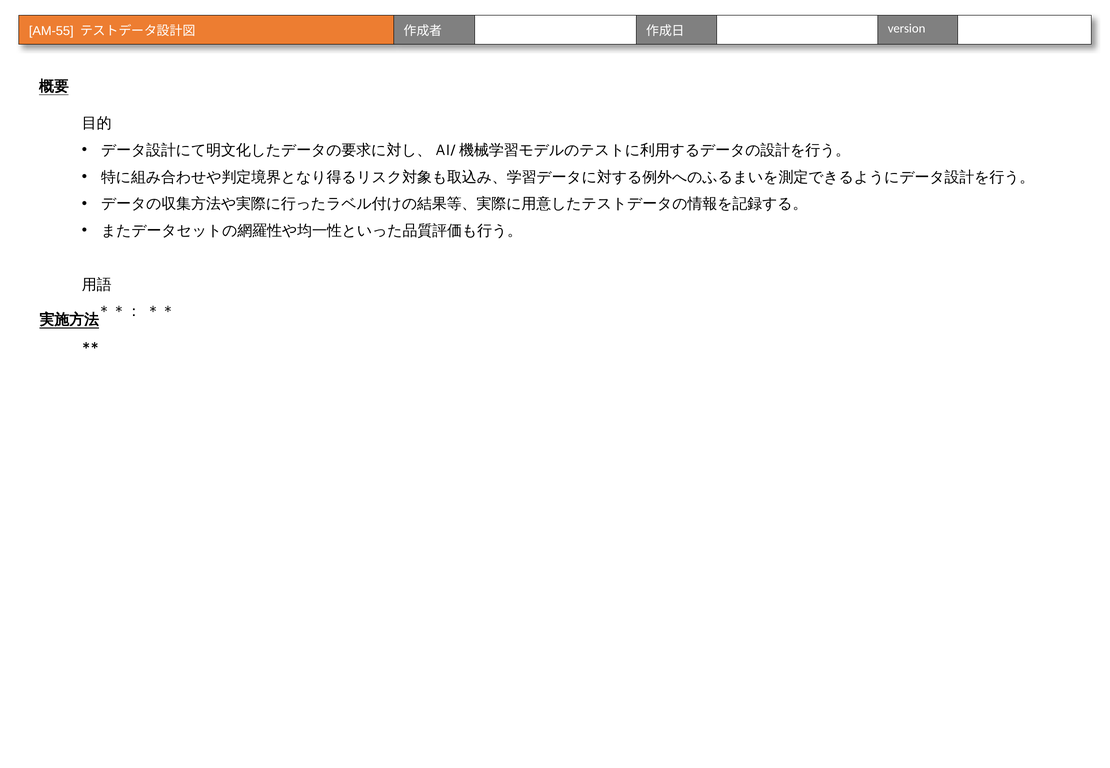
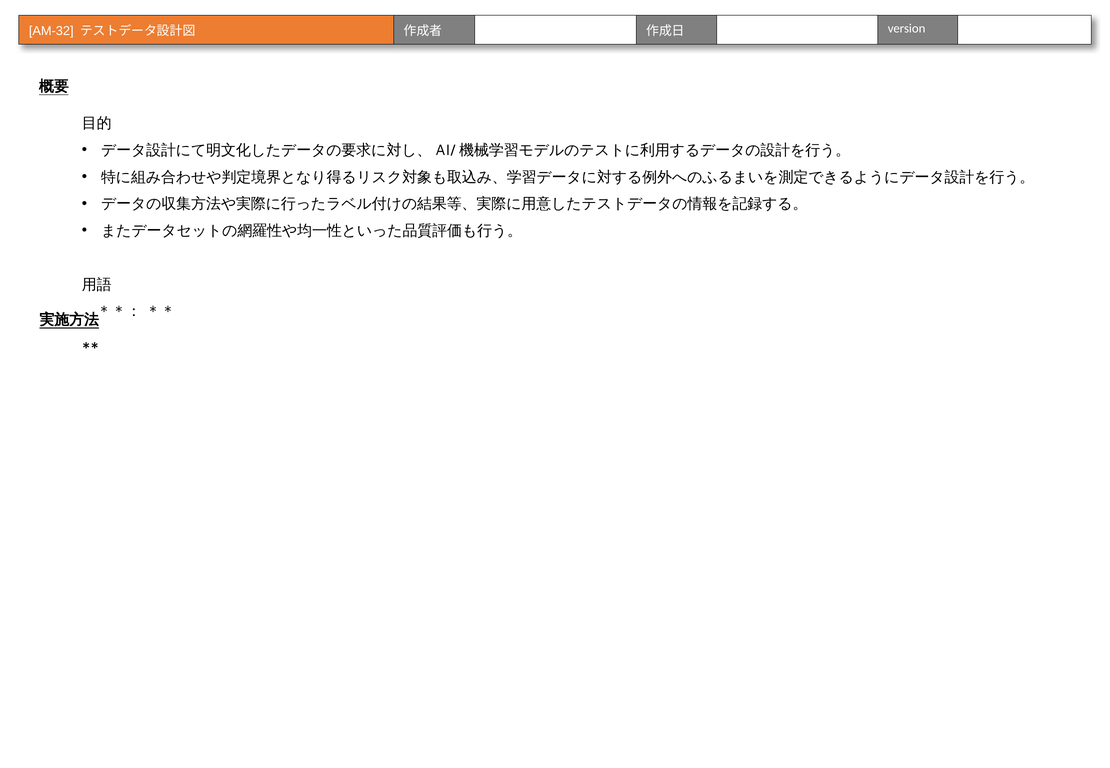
AM-55: AM-55 -> AM-32
